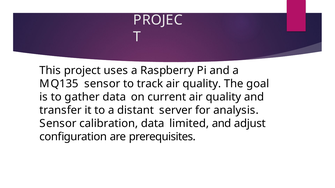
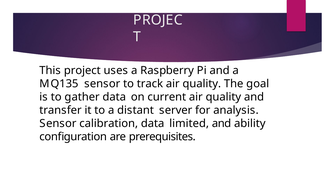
adjust: adjust -> ability
